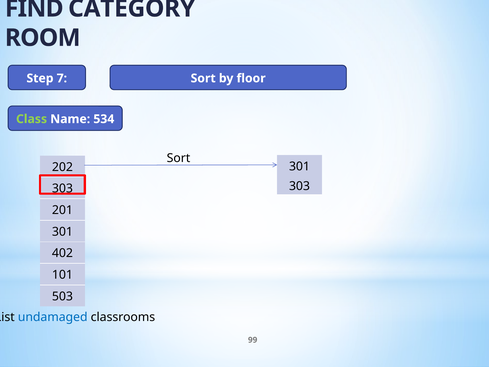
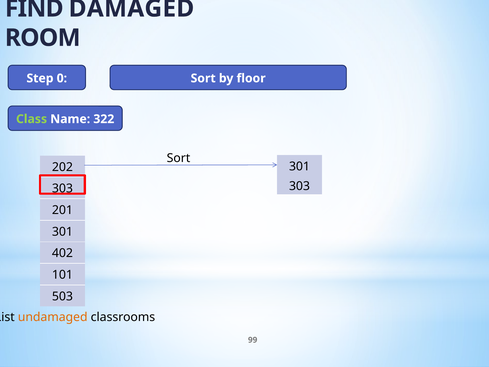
CATEGORY: CATEGORY -> DAMAGED
7: 7 -> 0
534: 534 -> 322
undamaged colour: blue -> orange
